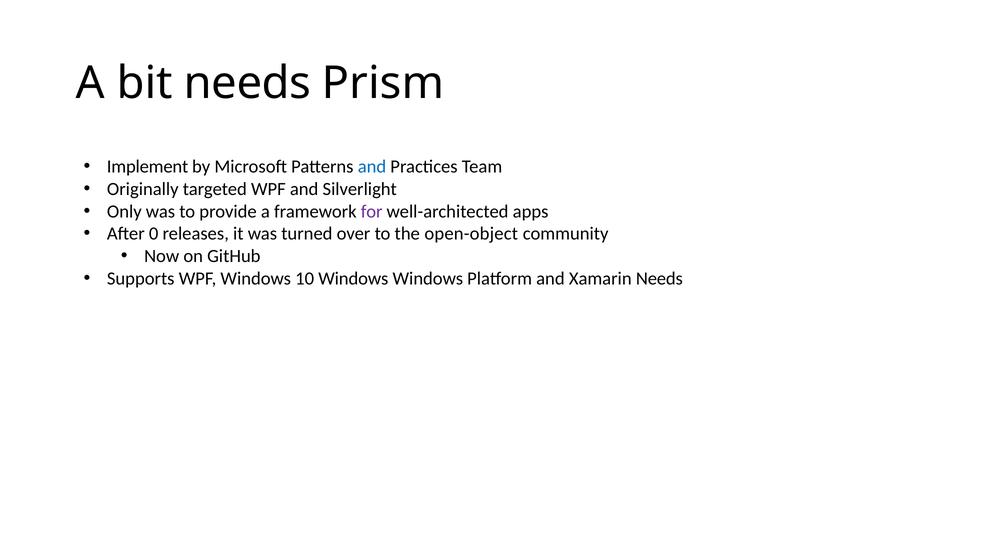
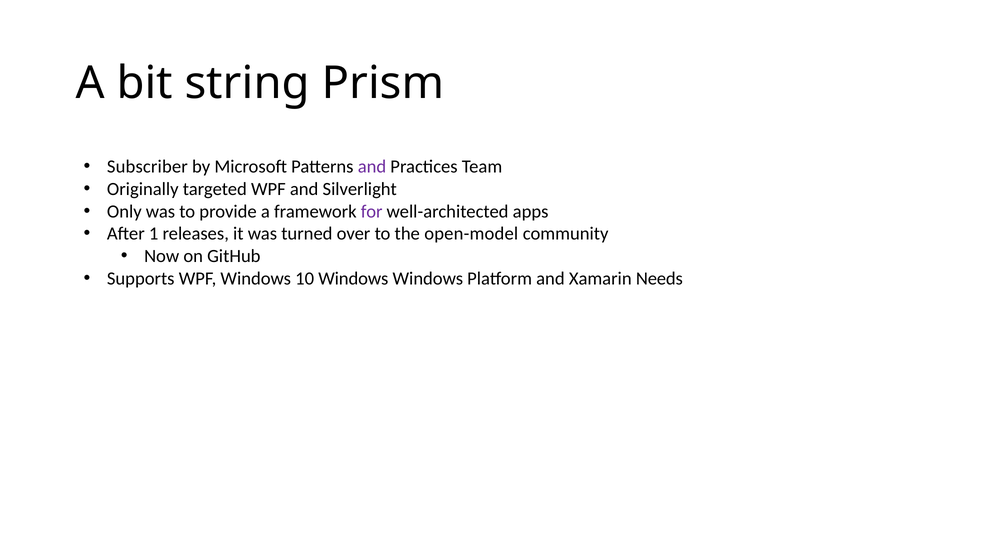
bit needs: needs -> string
Implement: Implement -> Subscriber
and at (372, 167) colour: blue -> purple
0: 0 -> 1
open-object: open-object -> open-model
